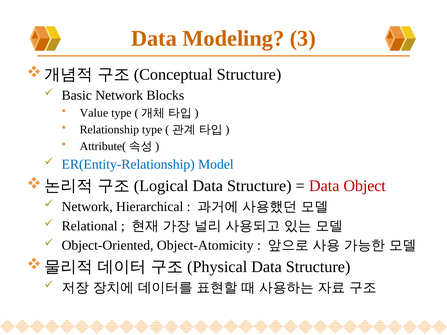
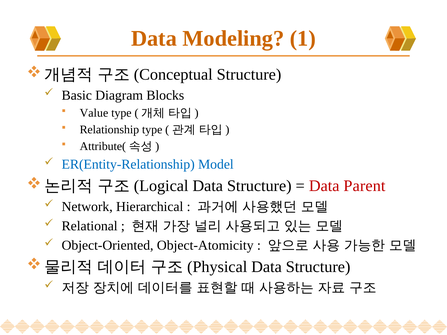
3: 3 -> 1
Basic Network: Network -> Diagram
Object: Object -> Parent
